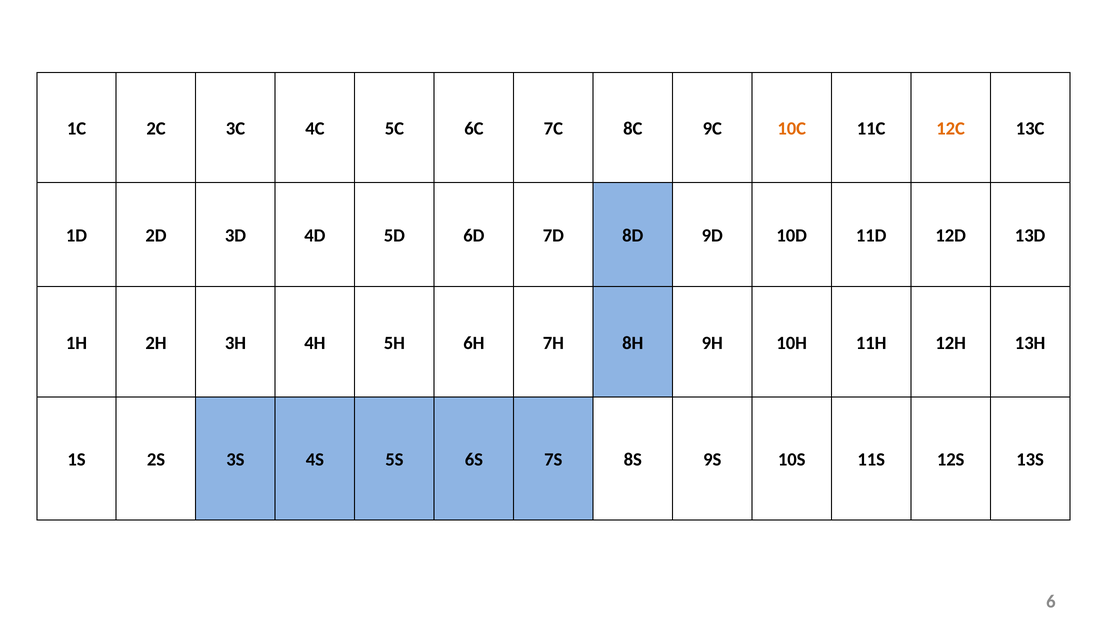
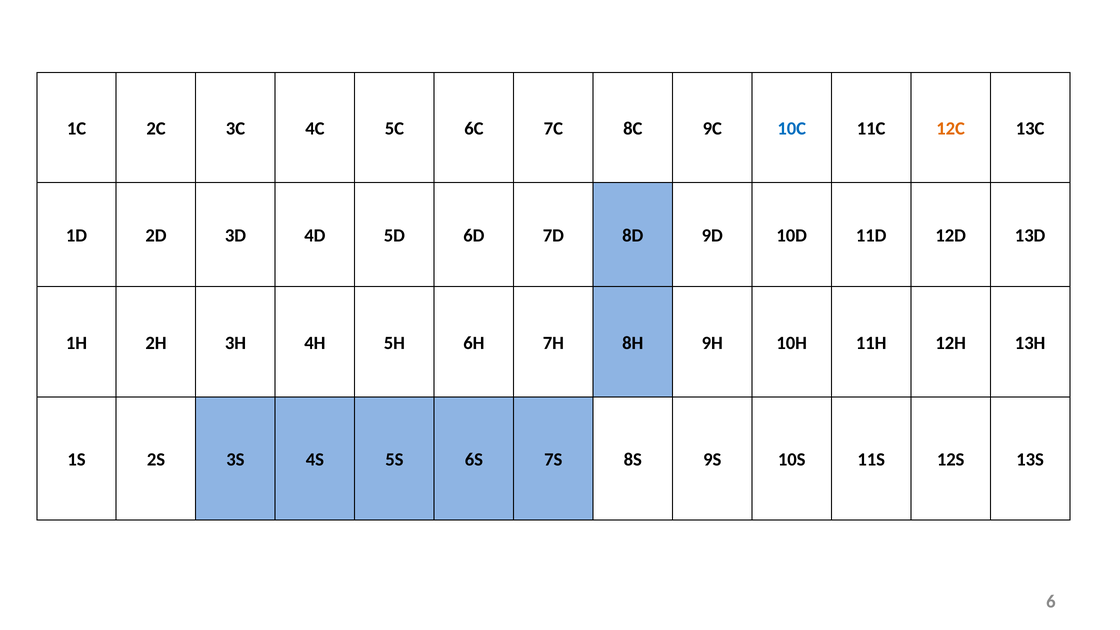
10C colour: orange -> blue
